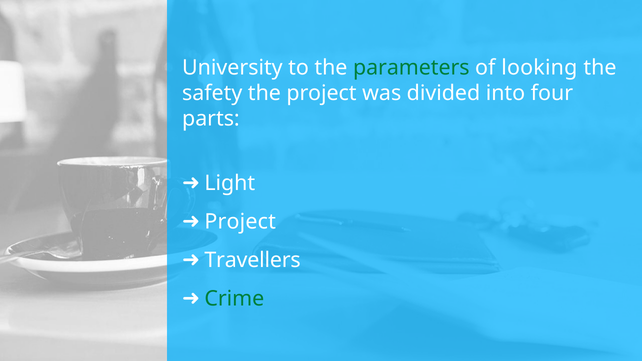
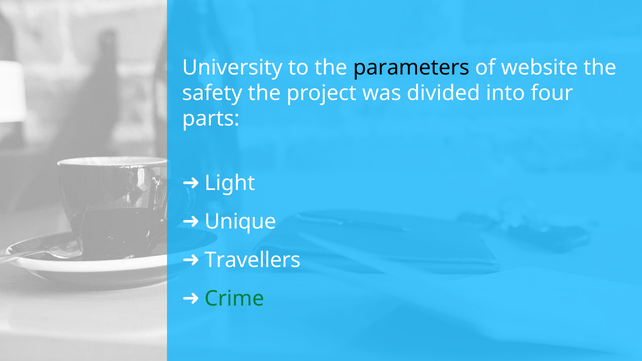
parameters colour: green -> black
looking: looking -> website
Project at (240, 222): Project -> Unique
